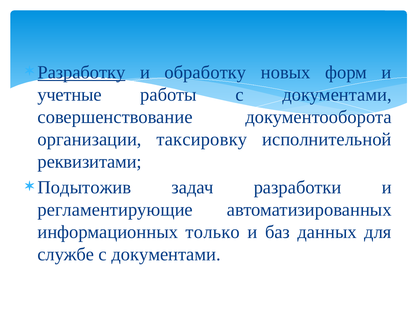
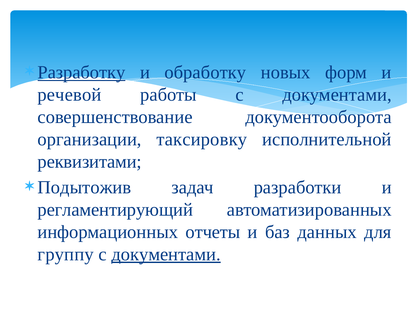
учетные: учетные -> речевой
регламентирующие: регламентирующие -> регламентирующий
только: только -> отчеты
службе: службе -> группу
документами at (166, 254) underline: none -> present
